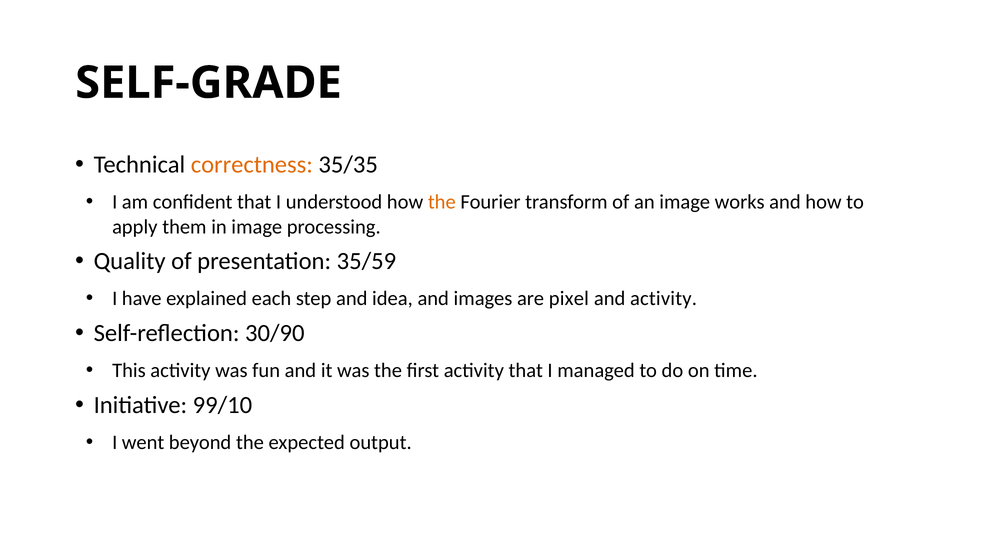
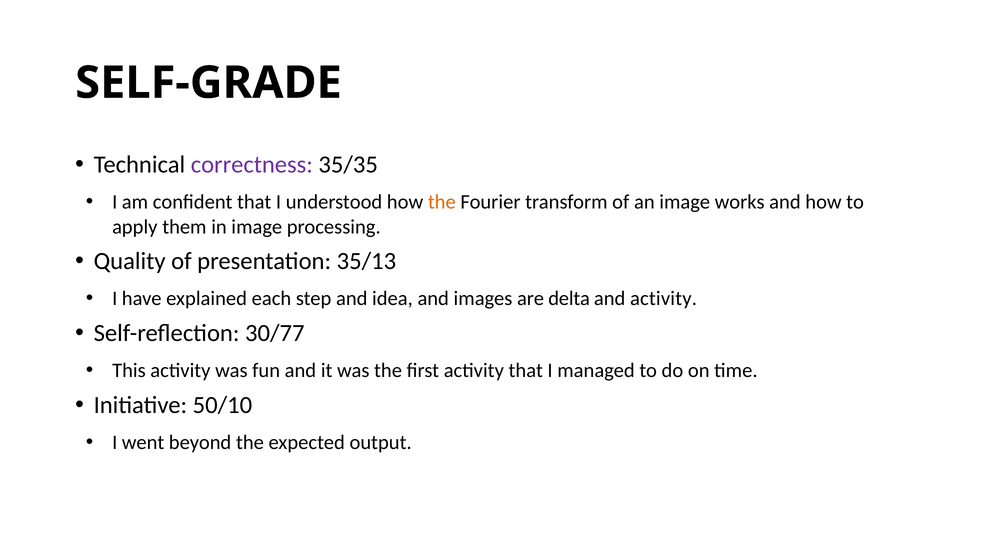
correctness colour: orange -> purple
35/59: 35/59 -> 35/13
pixel: pixel -> delta
30/90: 30/90 -> 30/77
99/10: 99/10 -> 50/10
